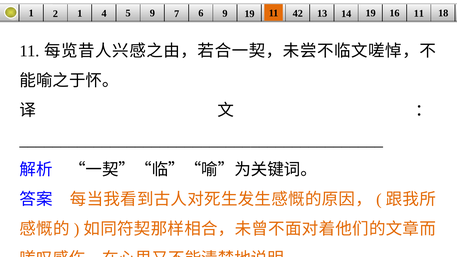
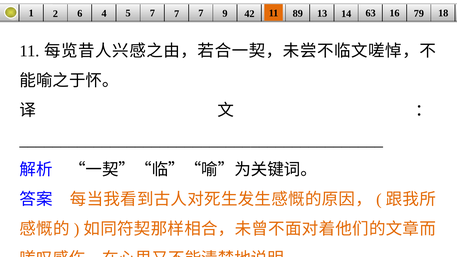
2 1: 1 -> 6
5 9: 9 -> 7
6 at (201, 13): 6 -> 7
9 19: 19 -> 42
42: 42 -> 89
14 19: 19 -> 63
16 11: 11 -> 79
